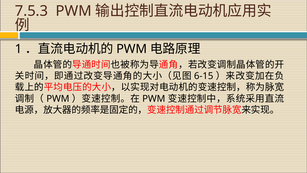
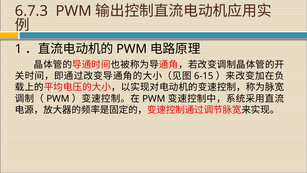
7.5.3: 7.5.3 -> 6.7.3
